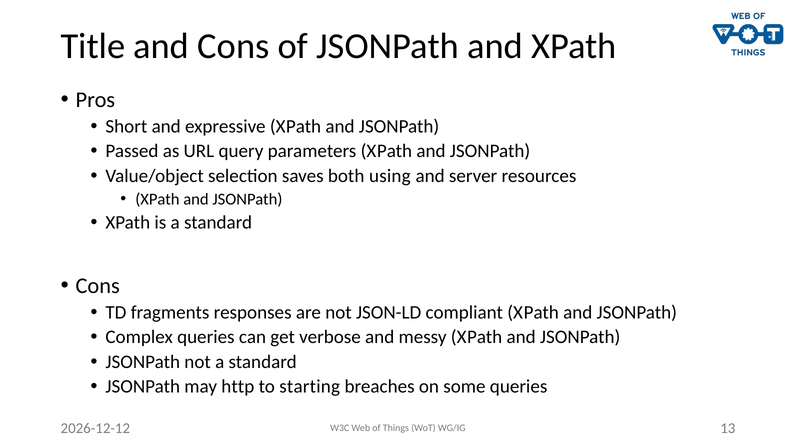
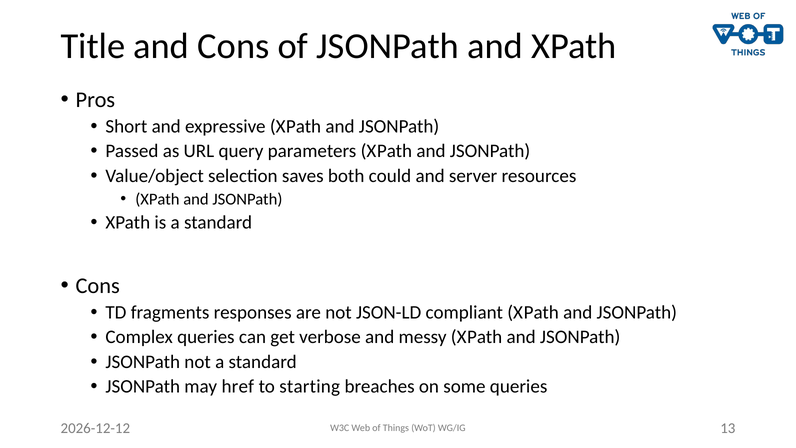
using: using -> could
http: http -> href
